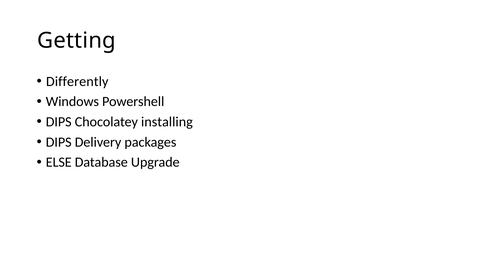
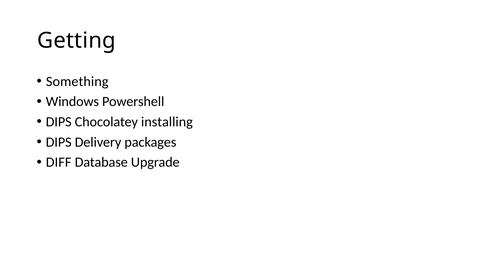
Differently: Differently -> Something
ELSE: ELSE -> DIFF
